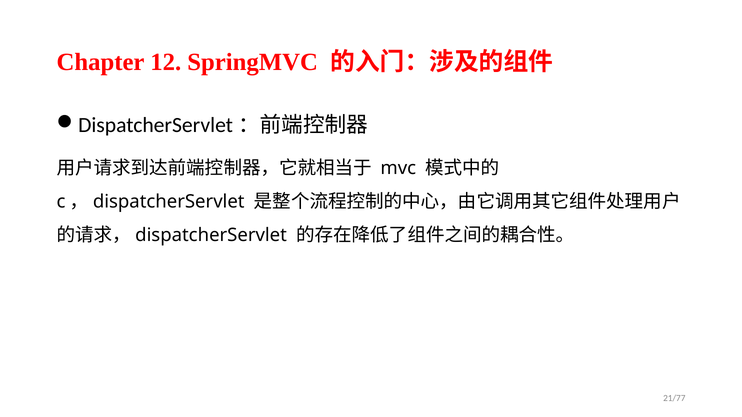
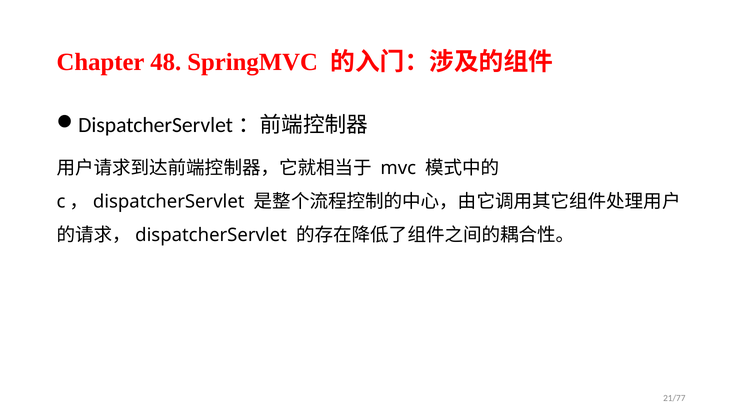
12: 12 -> 48
